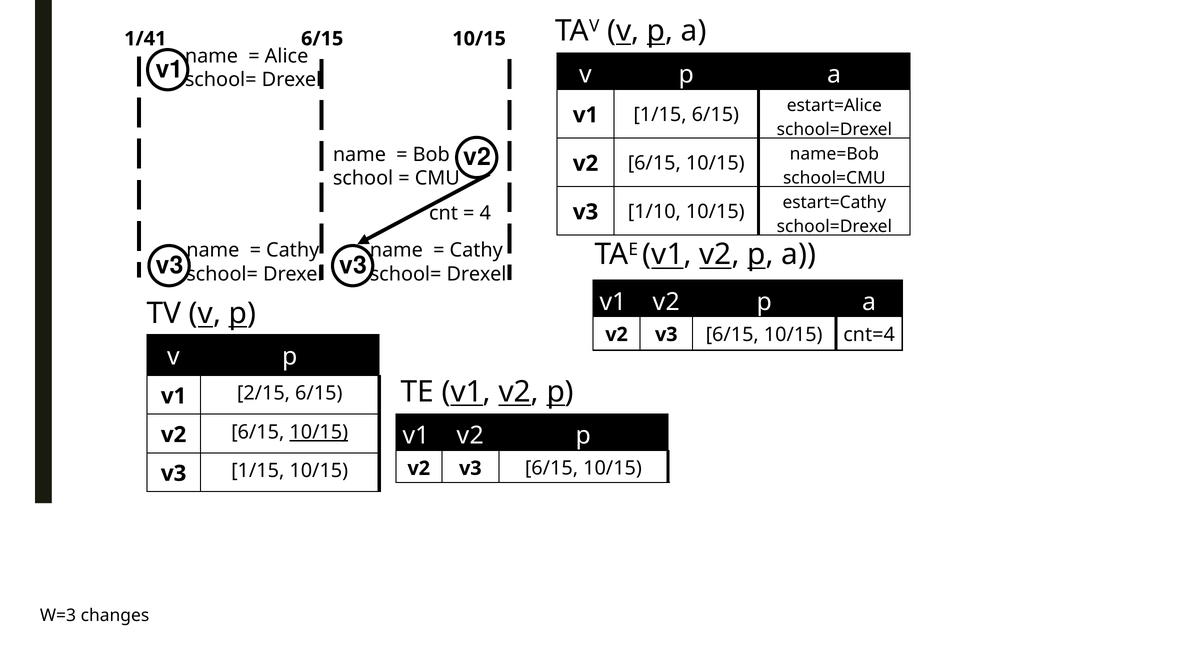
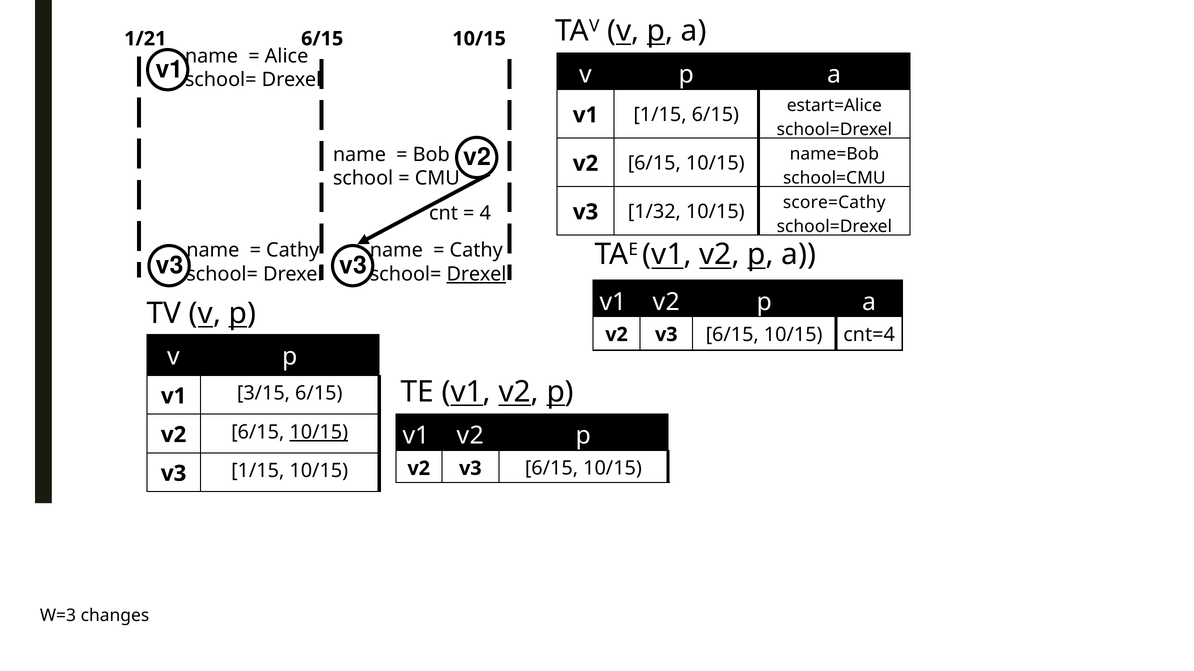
1/41: 1/41 -> 1/21
1/10: 1/10 -> 1/32
estart=Cathy: estart=Cathy -> score=Cathy
Drexel at (476, 274) underline: none -> present
2/15: 2/15 -> 3/15
